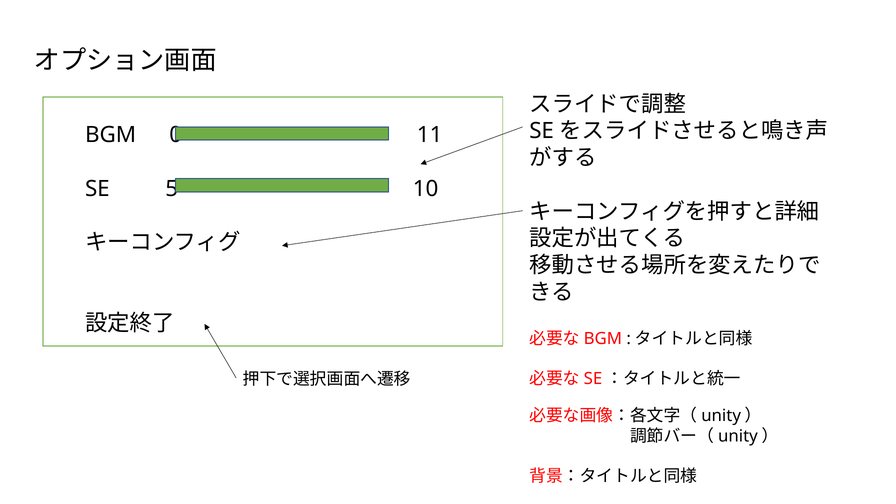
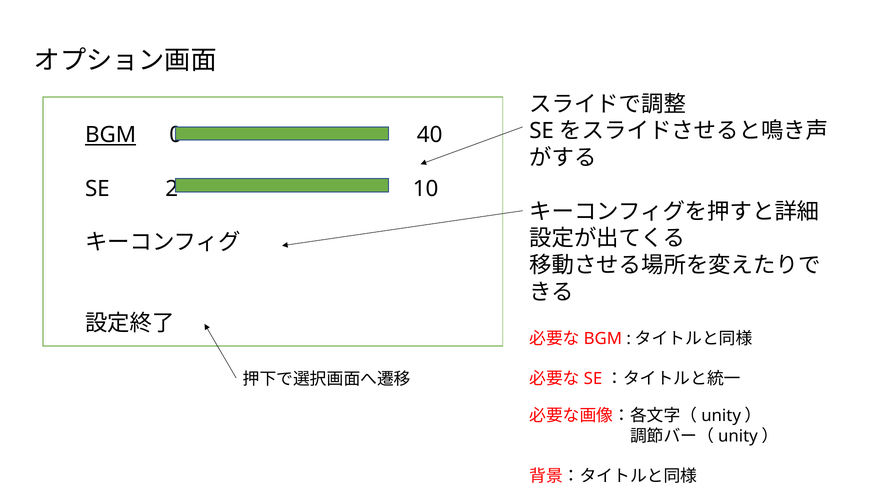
BGM underline: none -> present
11: 11 -> 40
5: 5 -> 2
